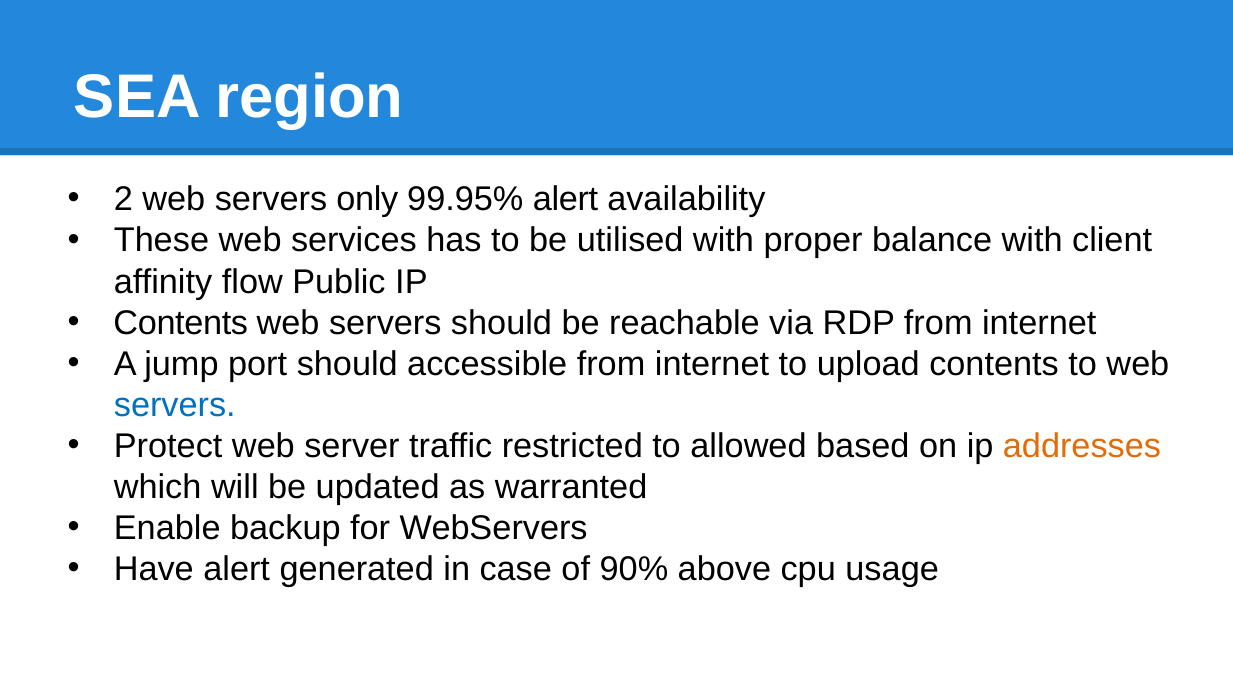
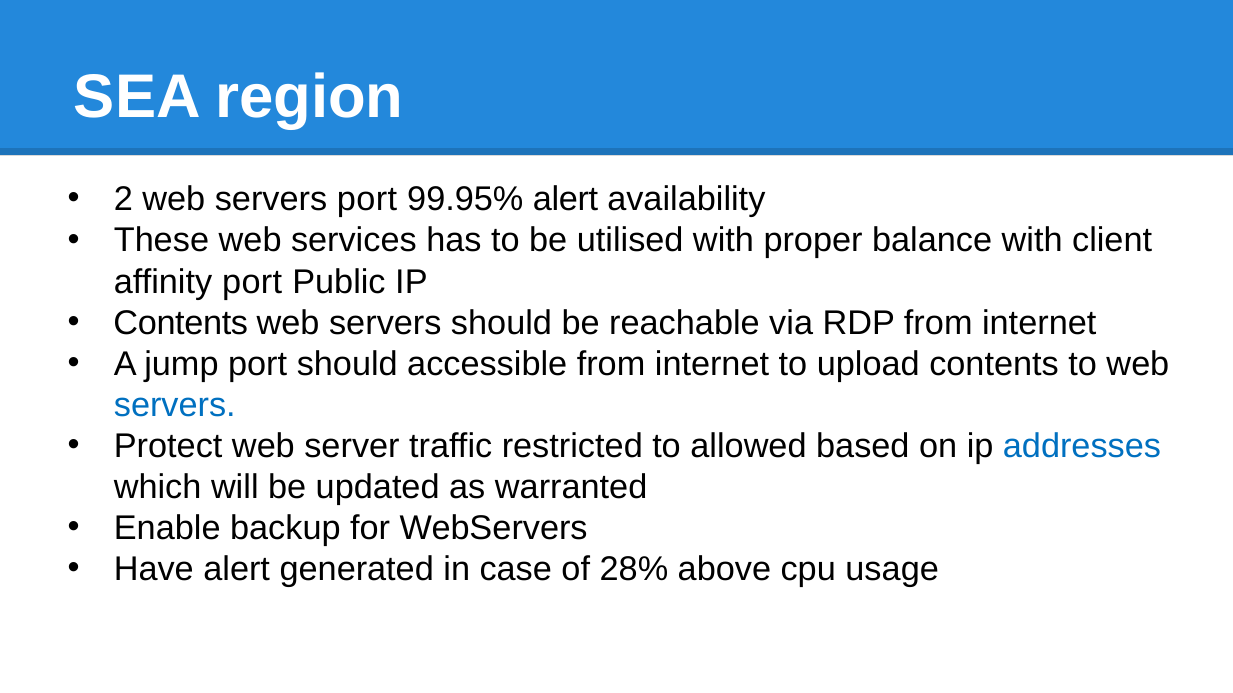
servers only: only -> port
affinity flow: flow -> port
addresses colour: orange -> blue
90%: 90% -> 28%
